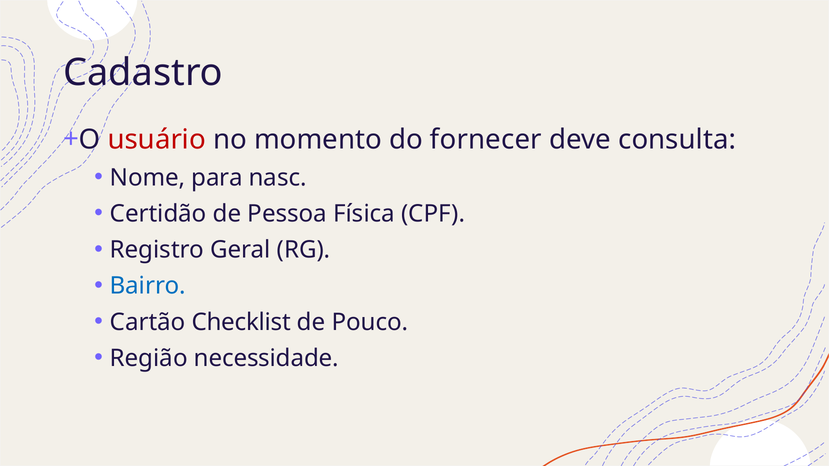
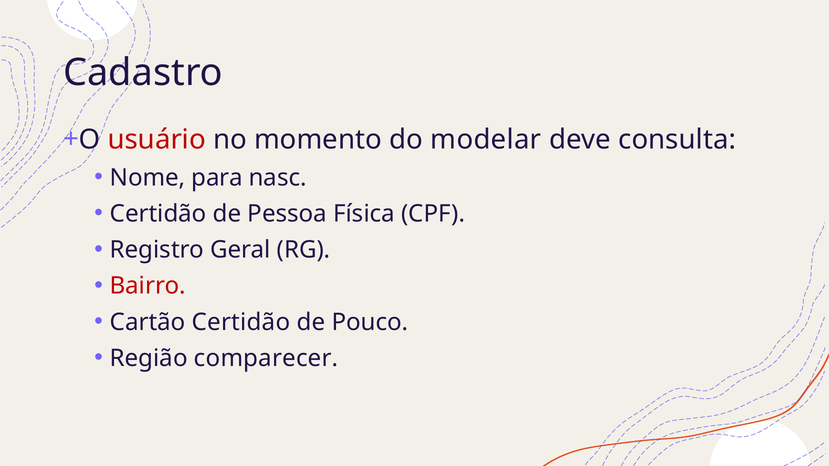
fornecer: fornecer -> modelar
Bairro colour: blue -> red
Cartão Checklist: Checklist -> Certidão
necessidade: necessidade -> comparecer
